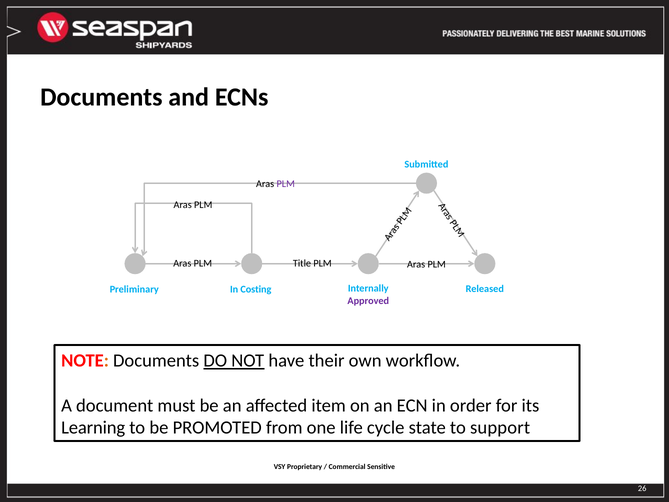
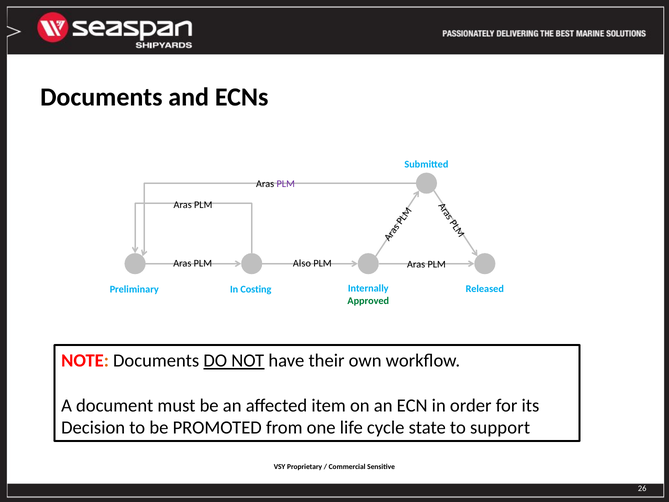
Title: Title -> Also
Approved colour: purple -> green
Learning: Learning -> Decision
